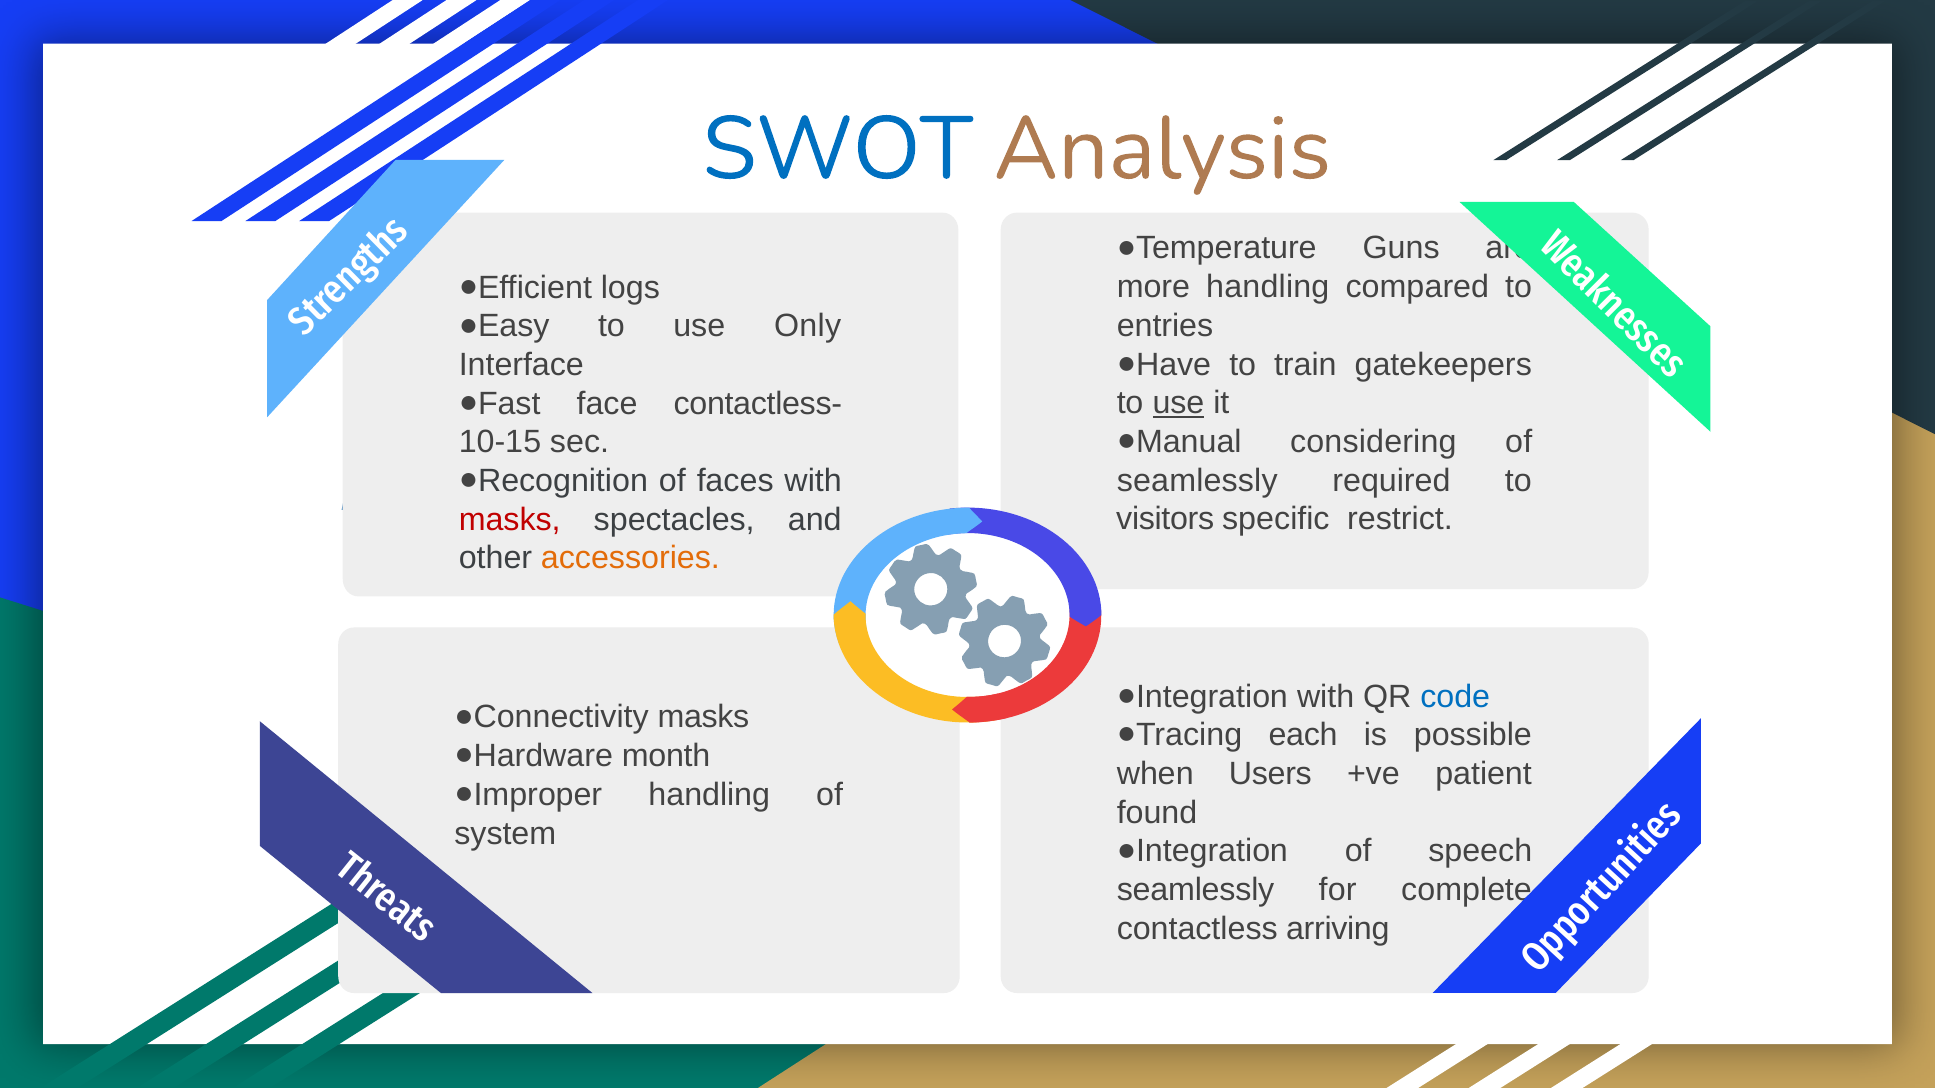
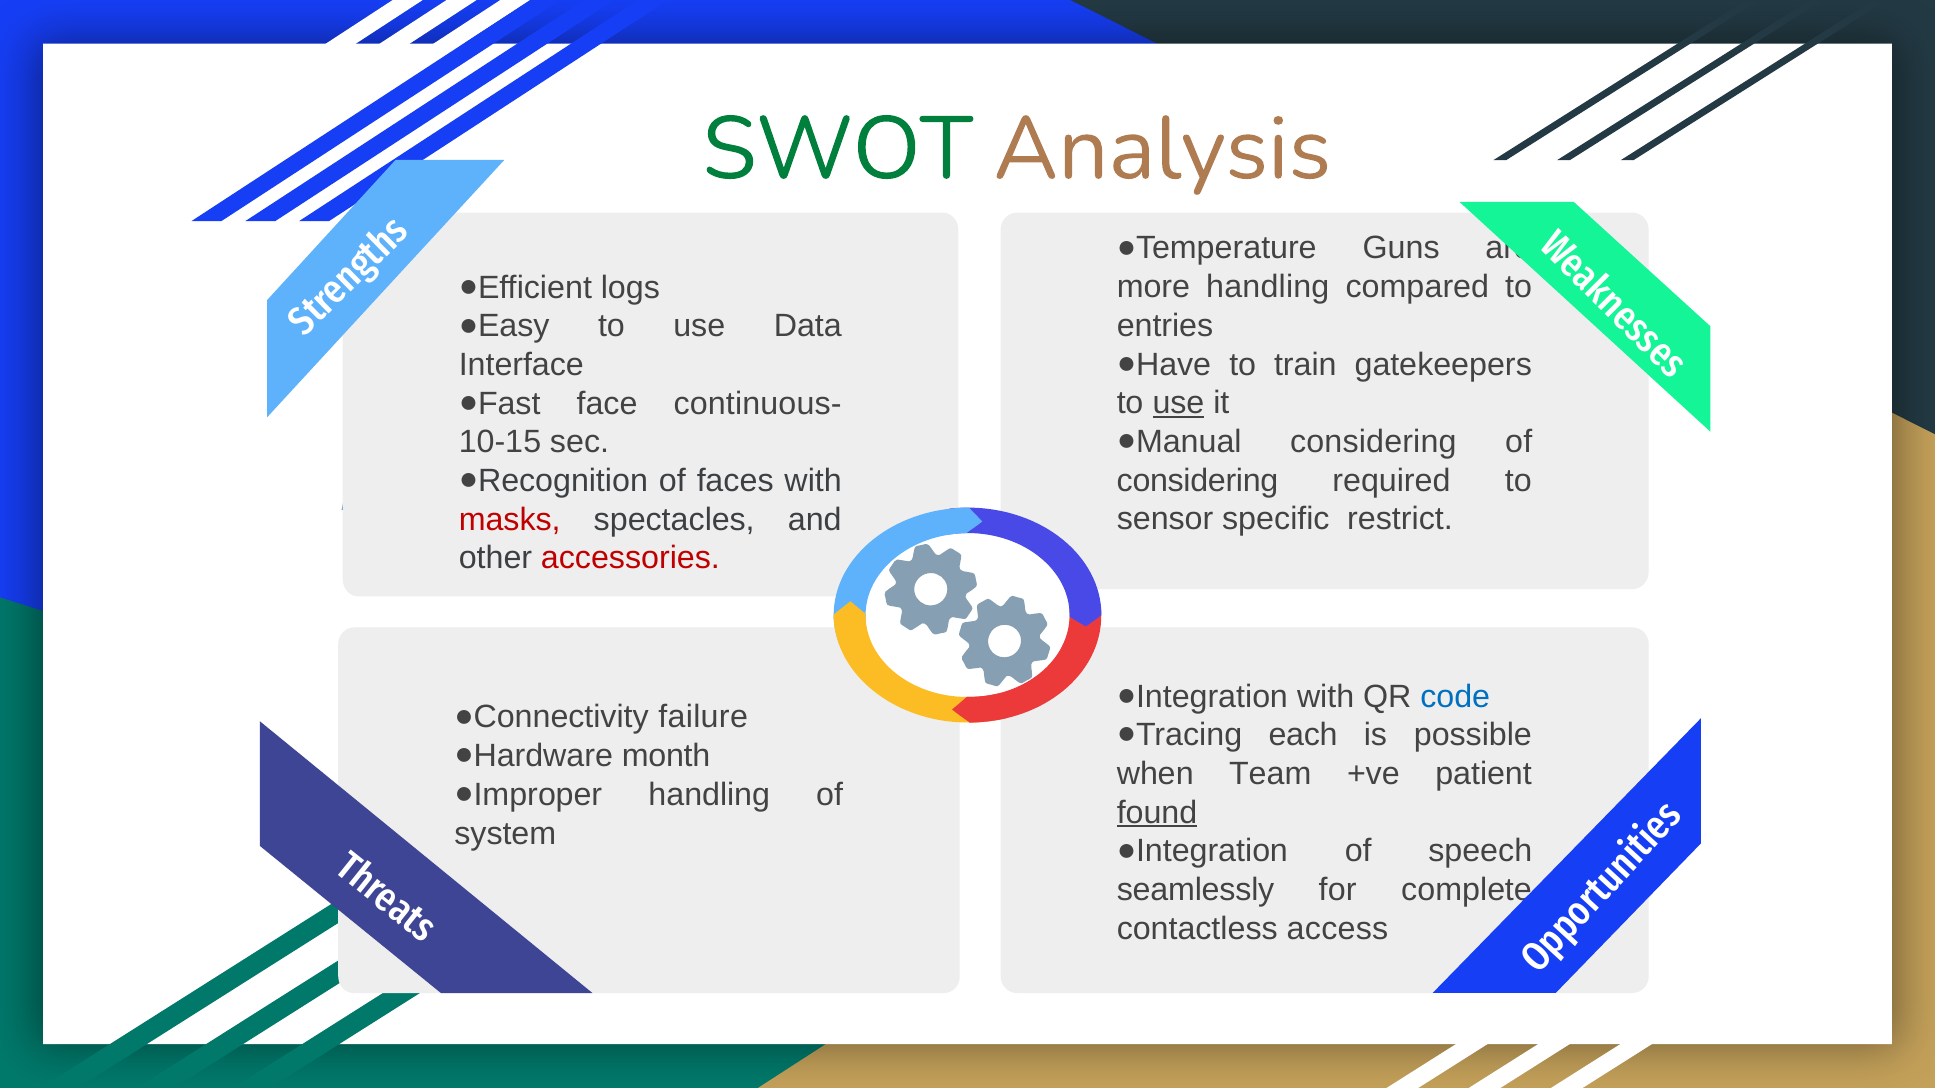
SWOT colour: blue -> green
Only: Only -> Data
contactless-: contactless- -> continuous-
seamlessly at (1197, 481): seamlessly -> considering
visitors: visitors -> sensor
accessories colour: orange -> red
masks at (703, 718): masks -> failure
Users: Users -> Team
found underline: none -> present
arriving: arriving -> access
